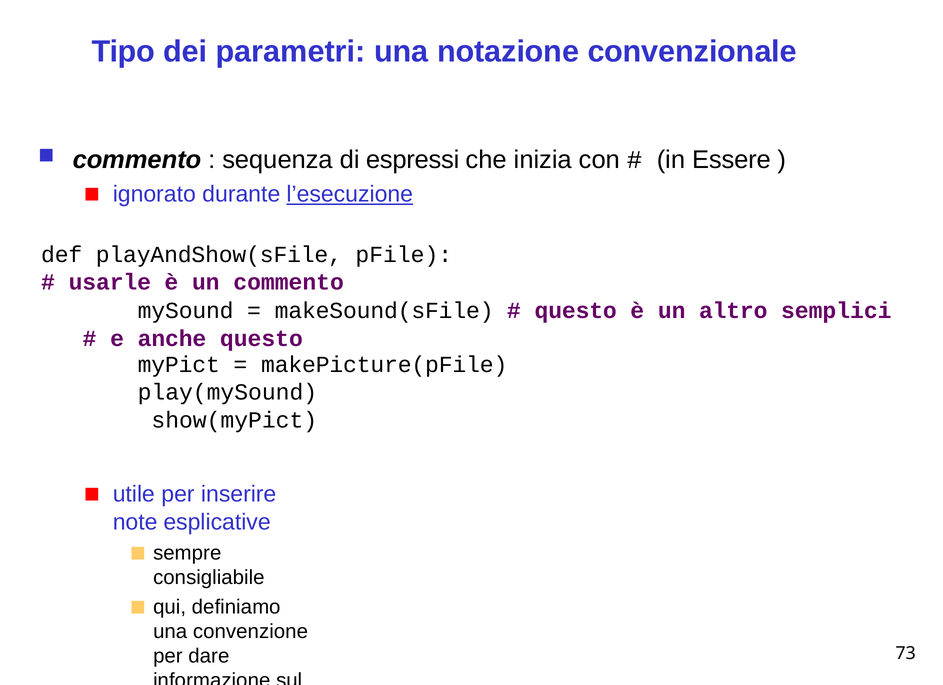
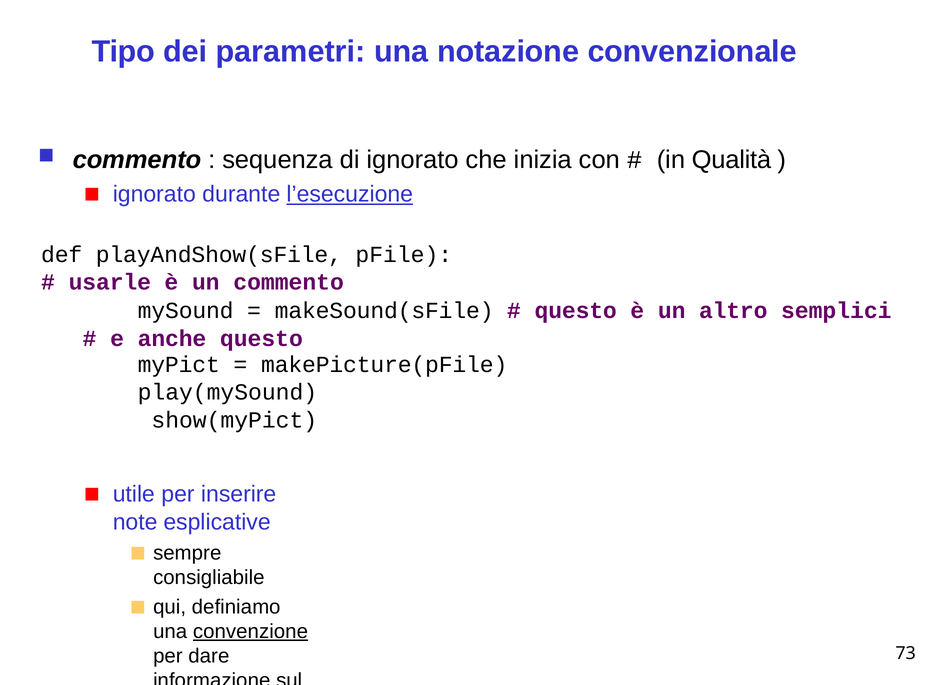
di espressi: espressi -> ignorato
Essere: Essere -> Qualità
convenzione underline: none -> present
